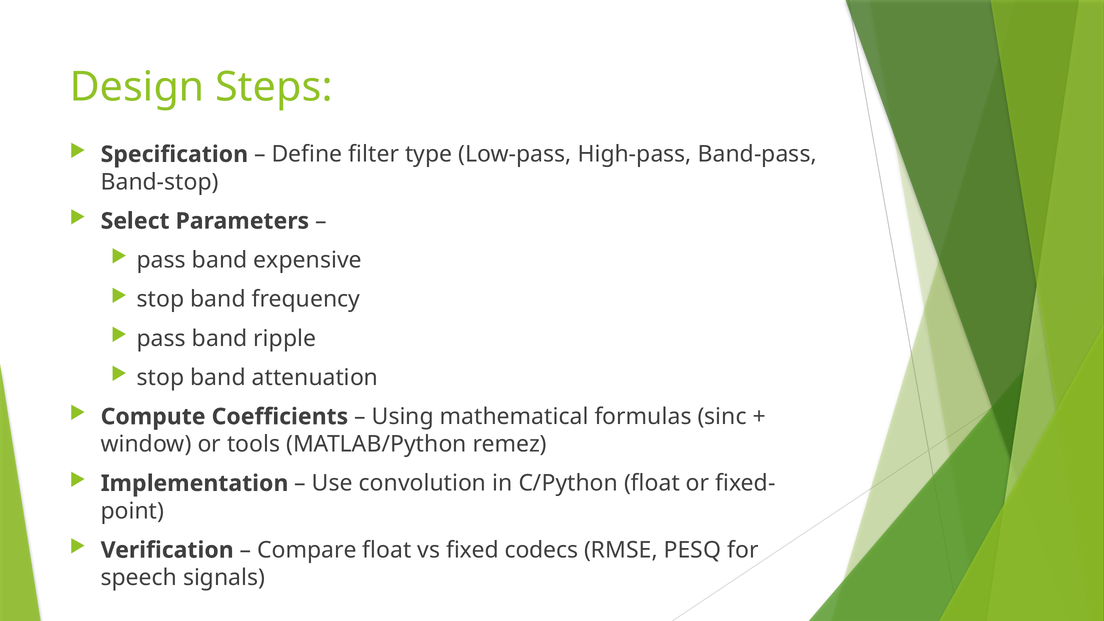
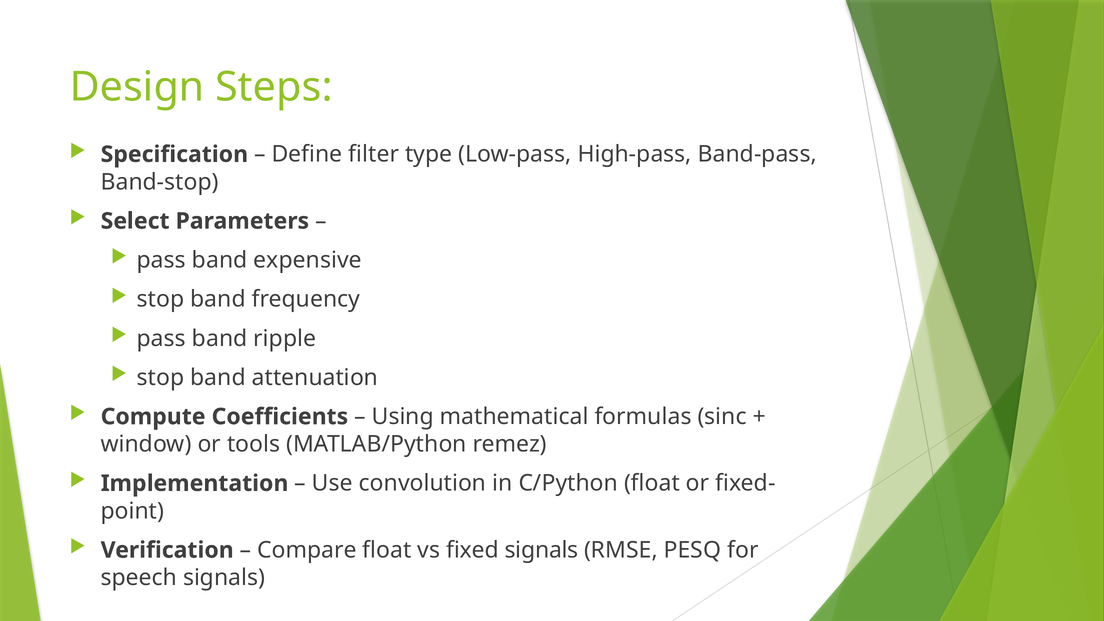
fixed codecs: codecs -> signals
